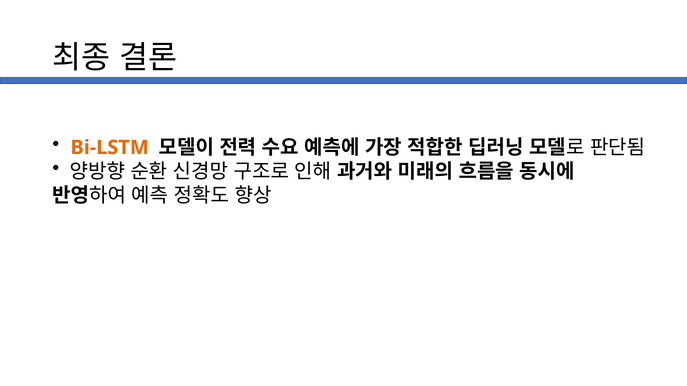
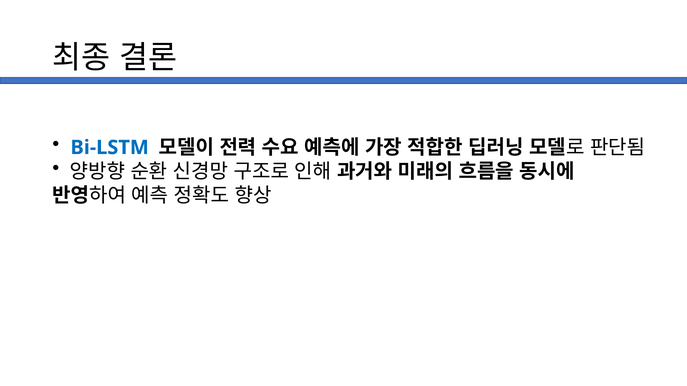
Bi-LSTM colour: orange -> blue
